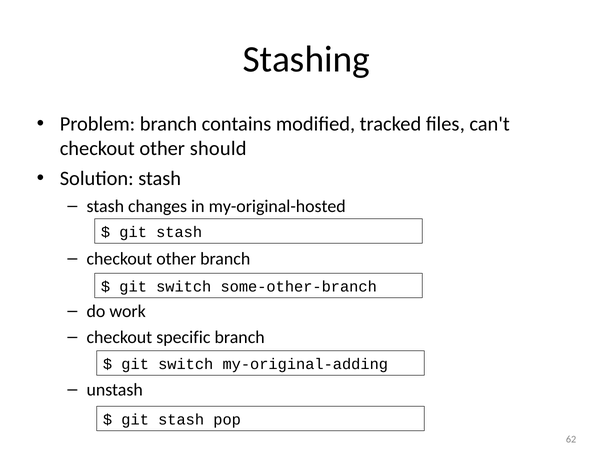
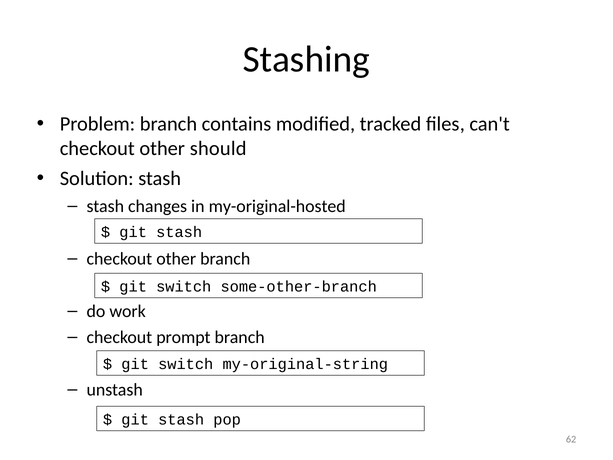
specific: specific -> prompt
my-original-adding: my-original-adding -> my-original-string
